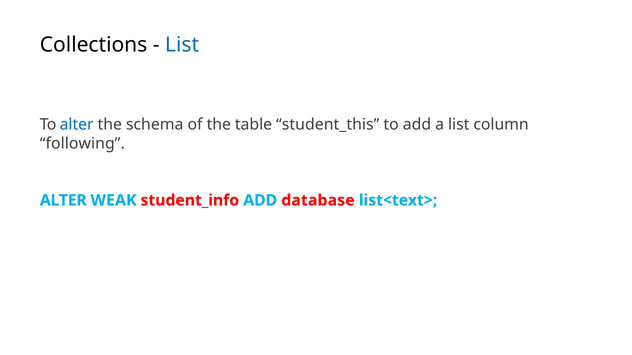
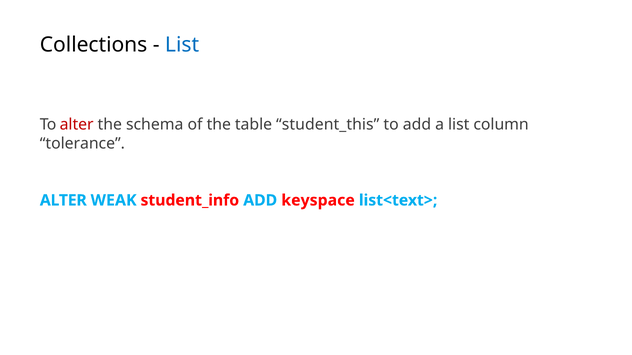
alter at (77, 125) colour: blue -> red
following: following -> tolerance
database: database -> keyspace
